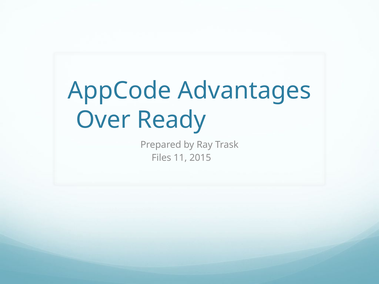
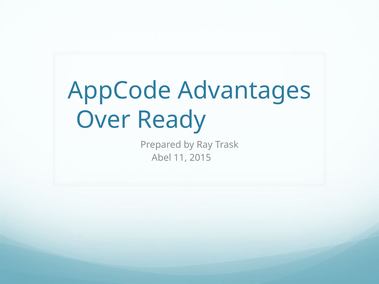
Files: Files -> Abel
